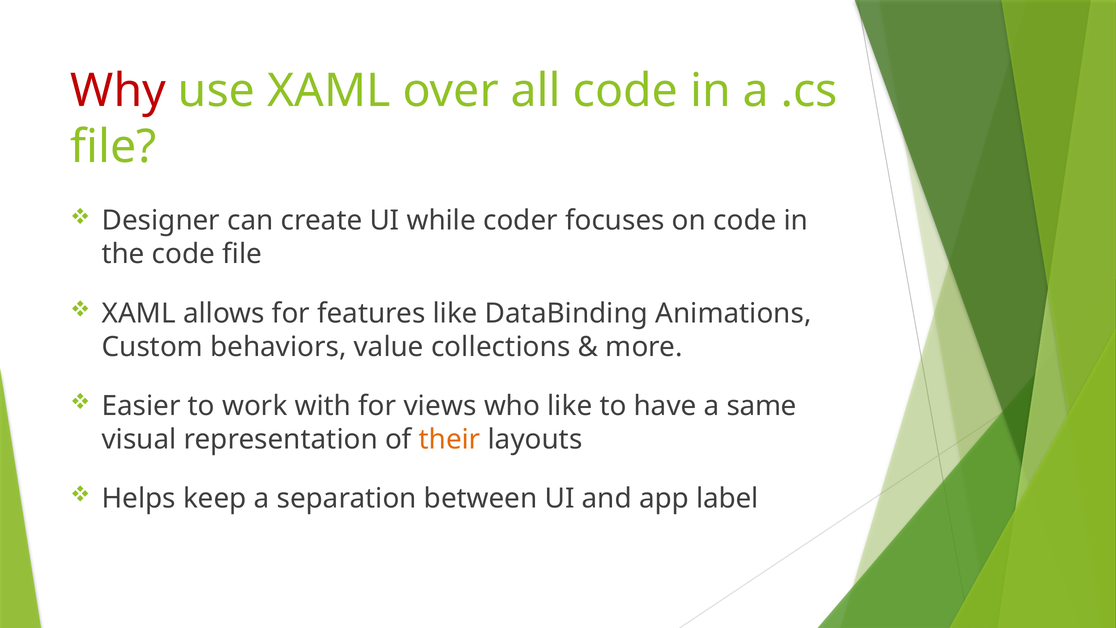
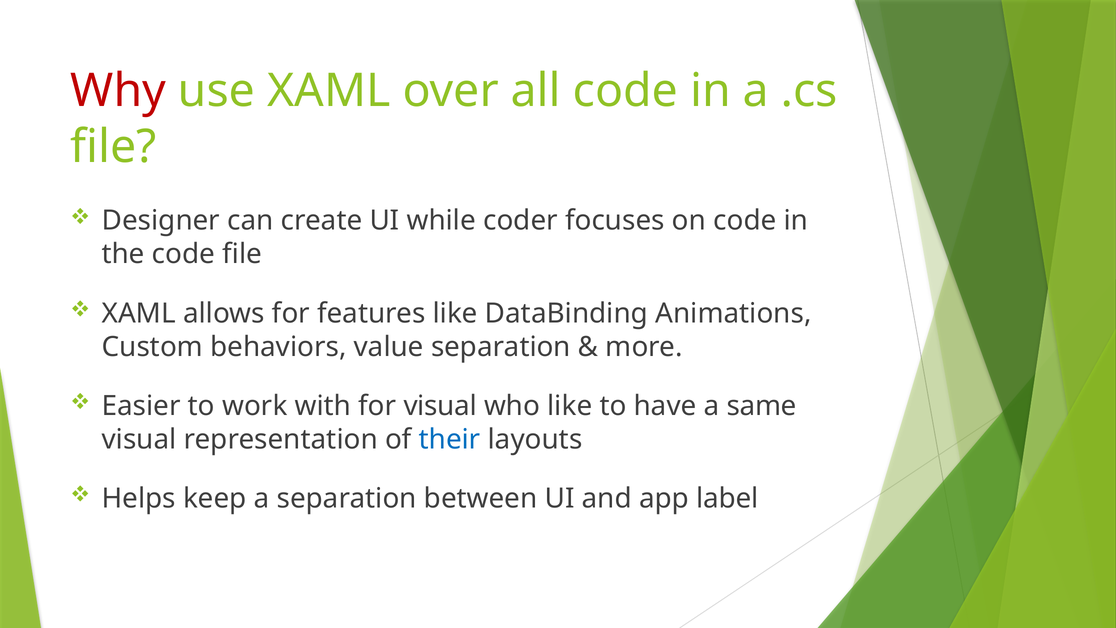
value collections: collections -> separation
for views: views -> visual
their colour: orange -> blue
